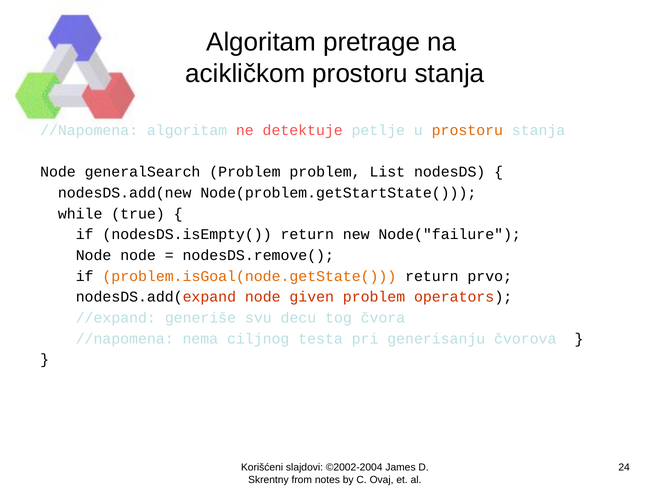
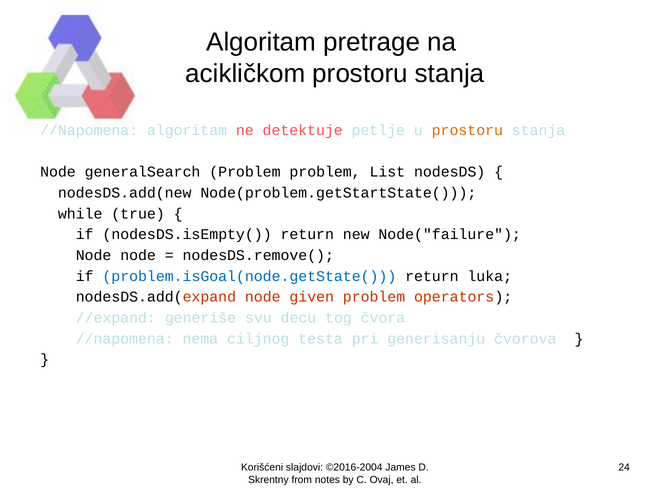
problem.isGoal(node.getState( colour: orange -> blue
prvo: prvo -> luka
©2002-2004: ©2002-2004 -> ©2016-2004
